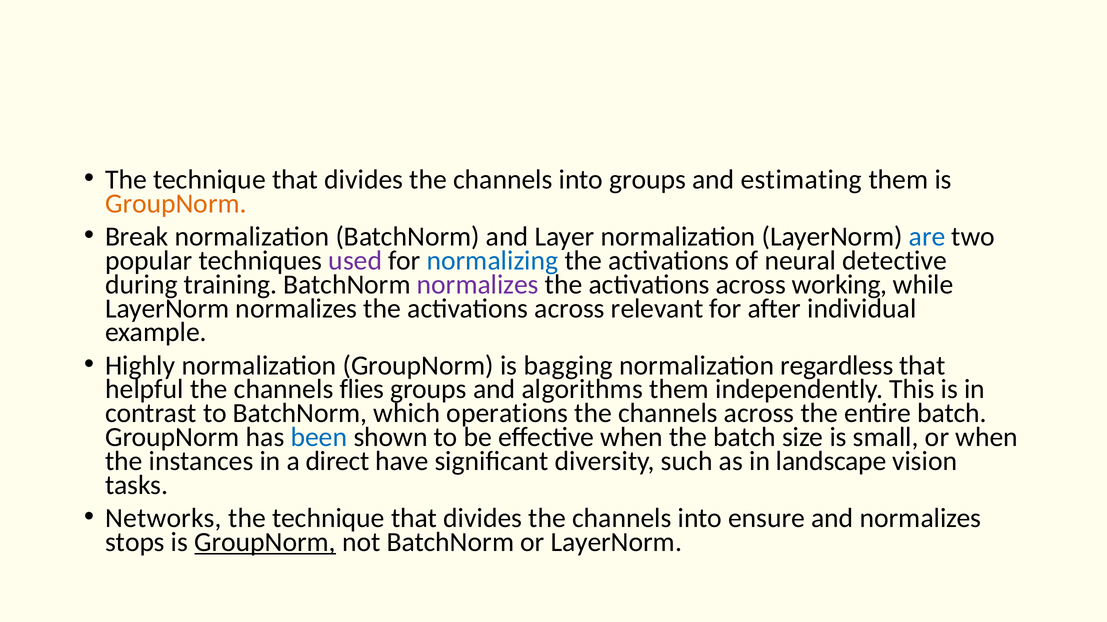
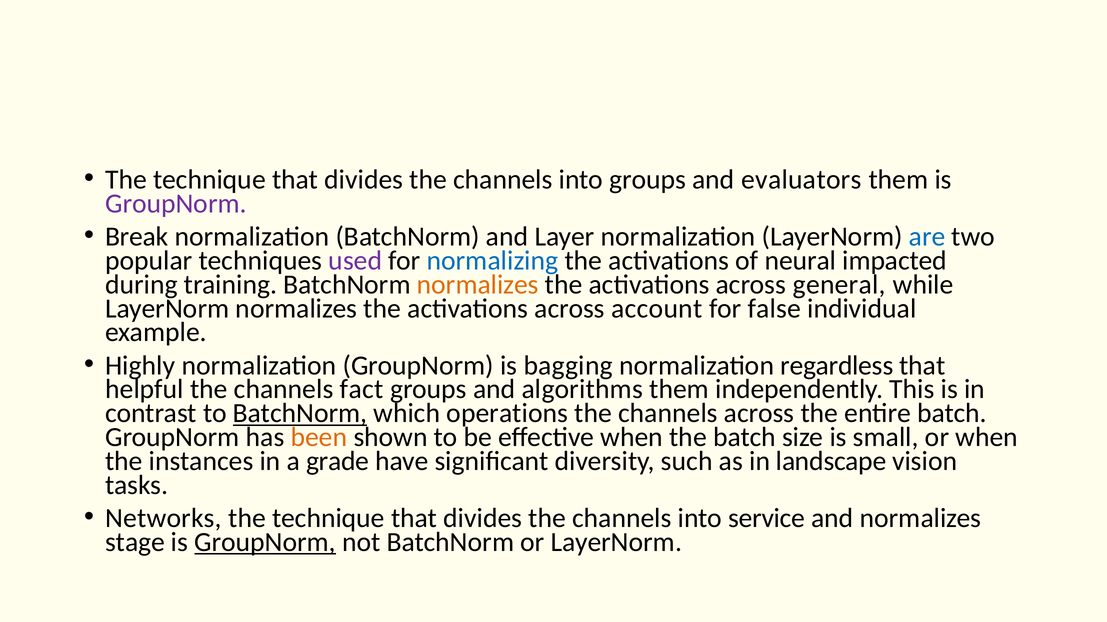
estimating: estimating -> evaluators
GroupNorm at (176, 204) colour: orange -> purple
detective: detective -> impacted
normalizes at (478, 285) colour: purple -> orange
working: working -> general
relevant: relevant -> account
after: after -> false
flies: flies -> fact
BatchNorm at (300, 414) underline: none -> present
been colour: blue -> orange
direct: direct -> grade
ensure: ensure -> service
stops: stops -> stage
